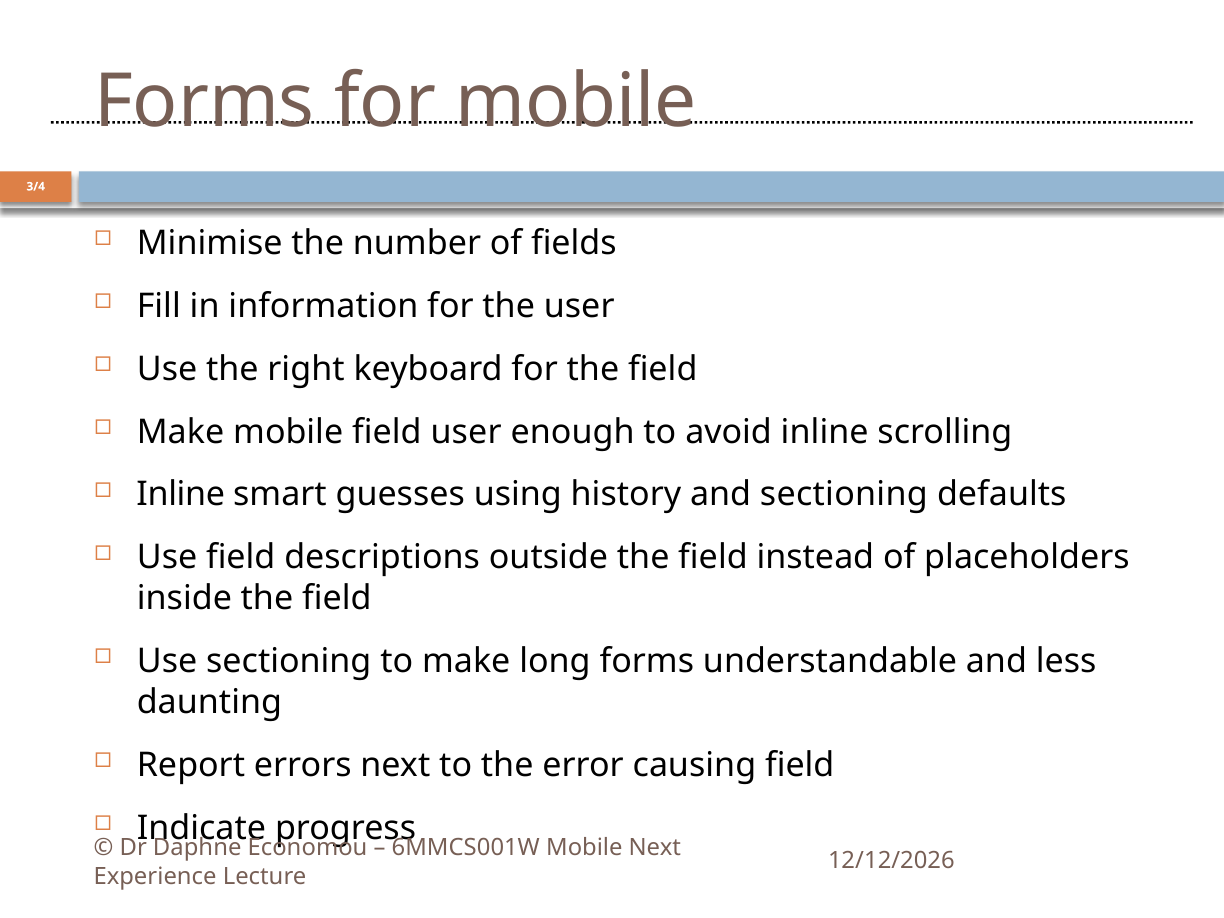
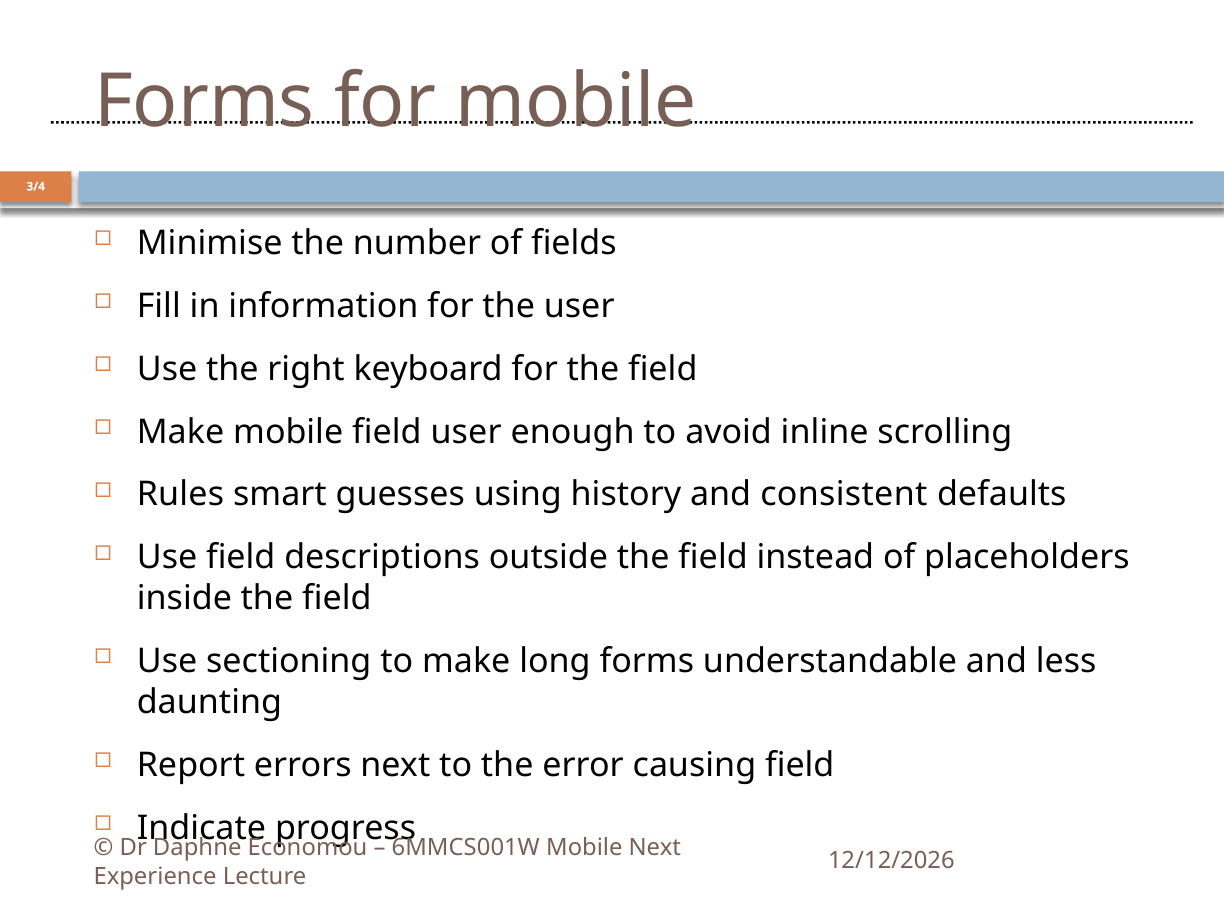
Inline at (181, 495): Inline -> Rules
and sectioning: sectioning -> consistent
